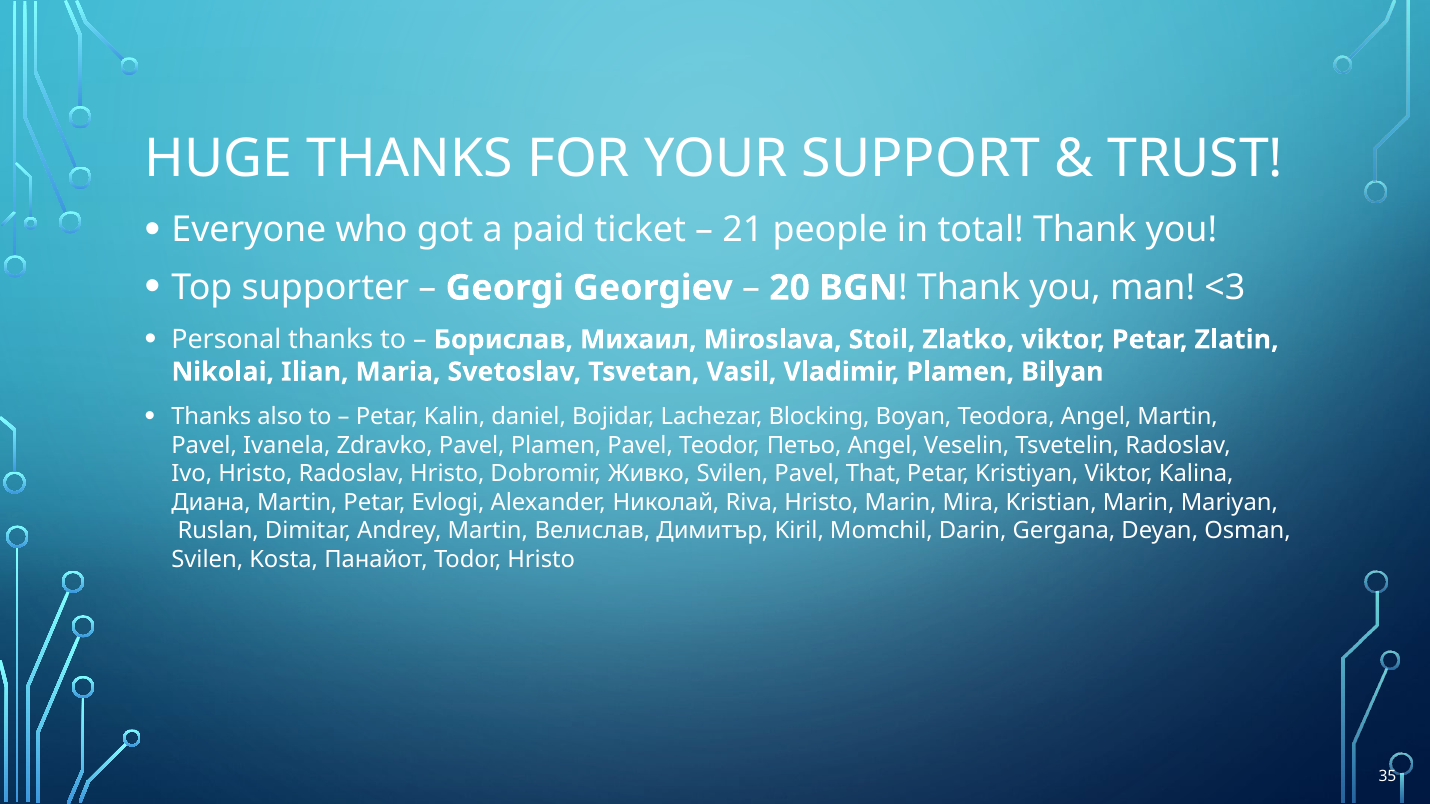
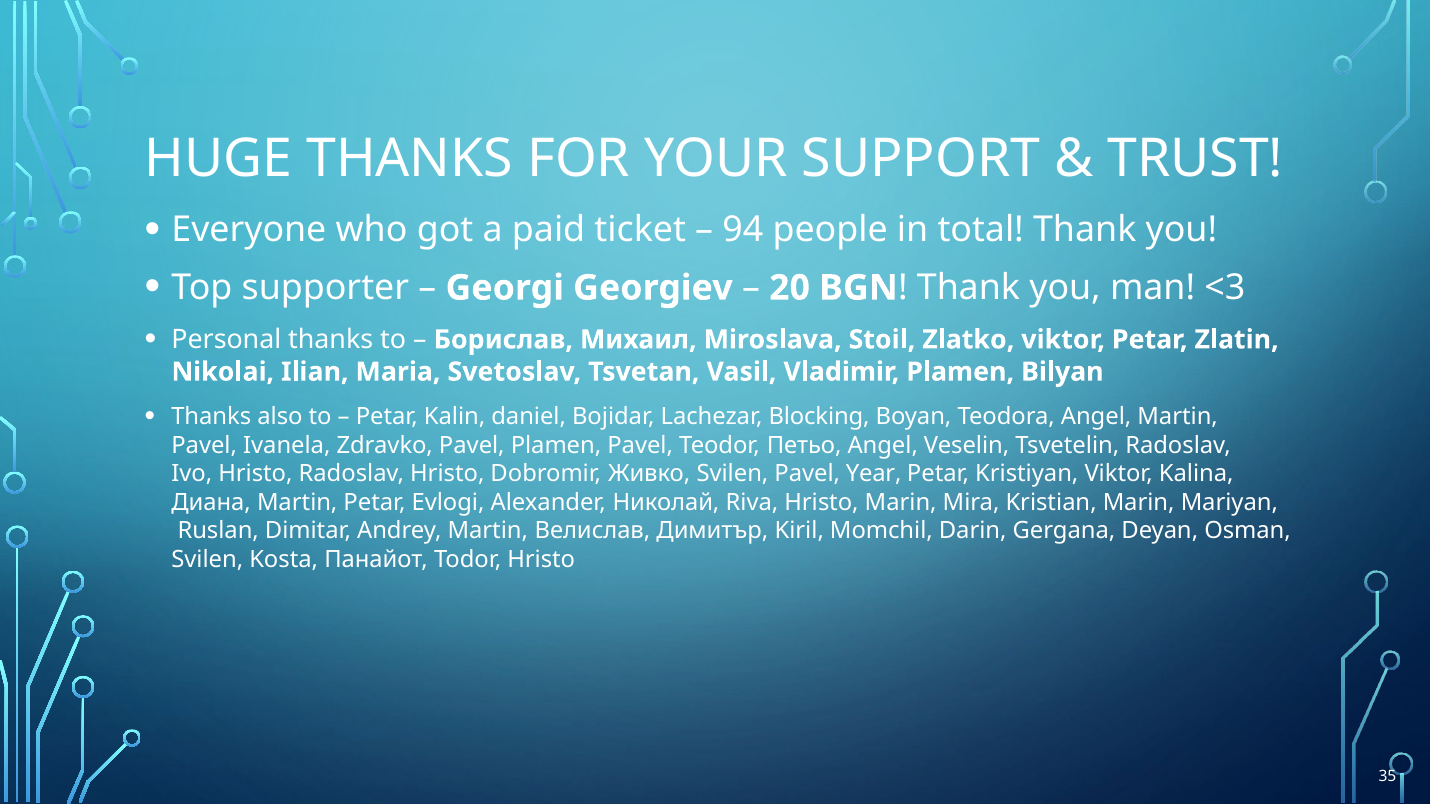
21: 21 -> 94
That: That -> Year
